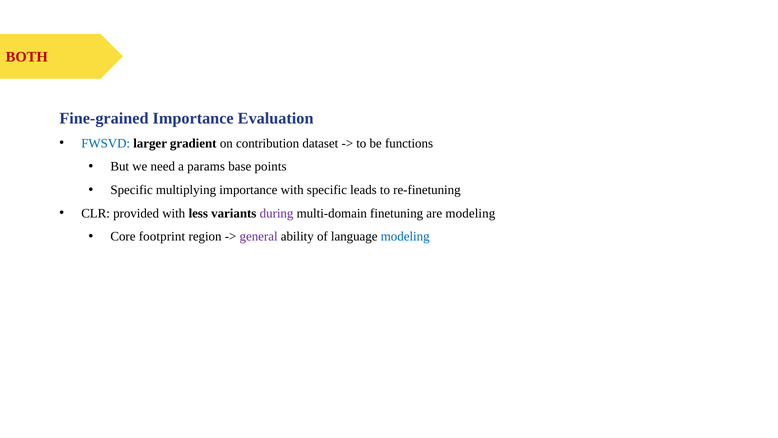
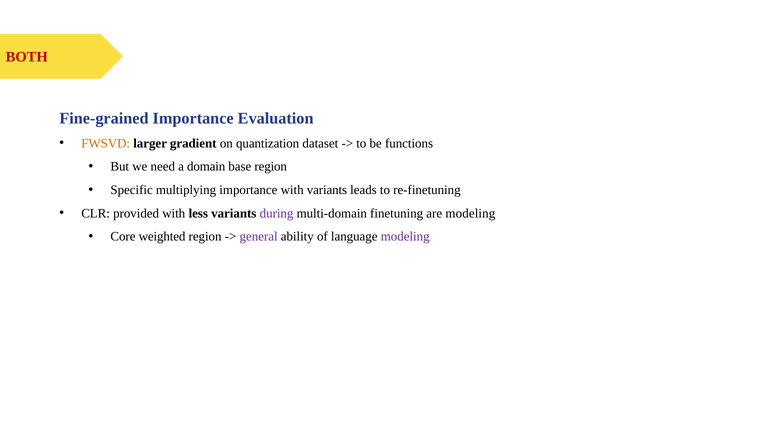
FWSVD colour: blue -> orange
contribution: contribution -> quantization
params: params -> domain
base points: points -> region
with specific: specific -> variants
footprint: footprint -> weighted
modeling at (405, 236) colour: blue -> purple
